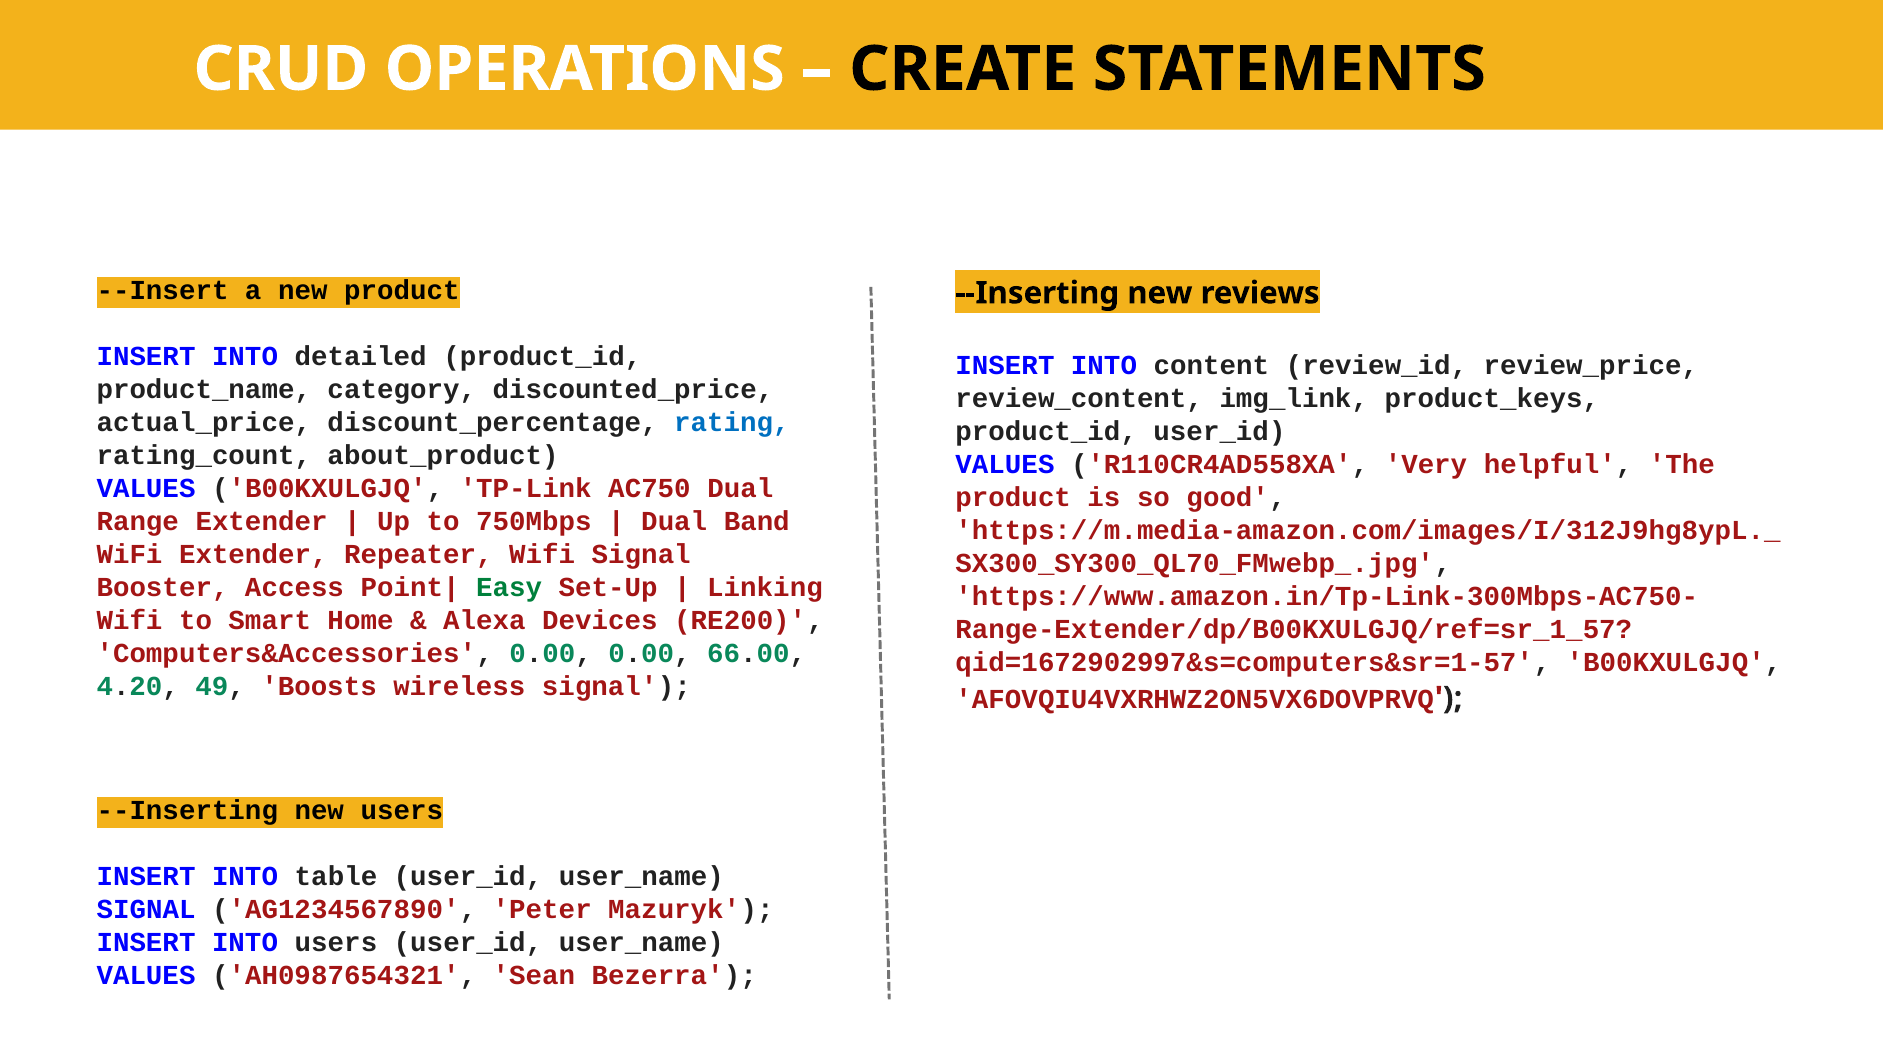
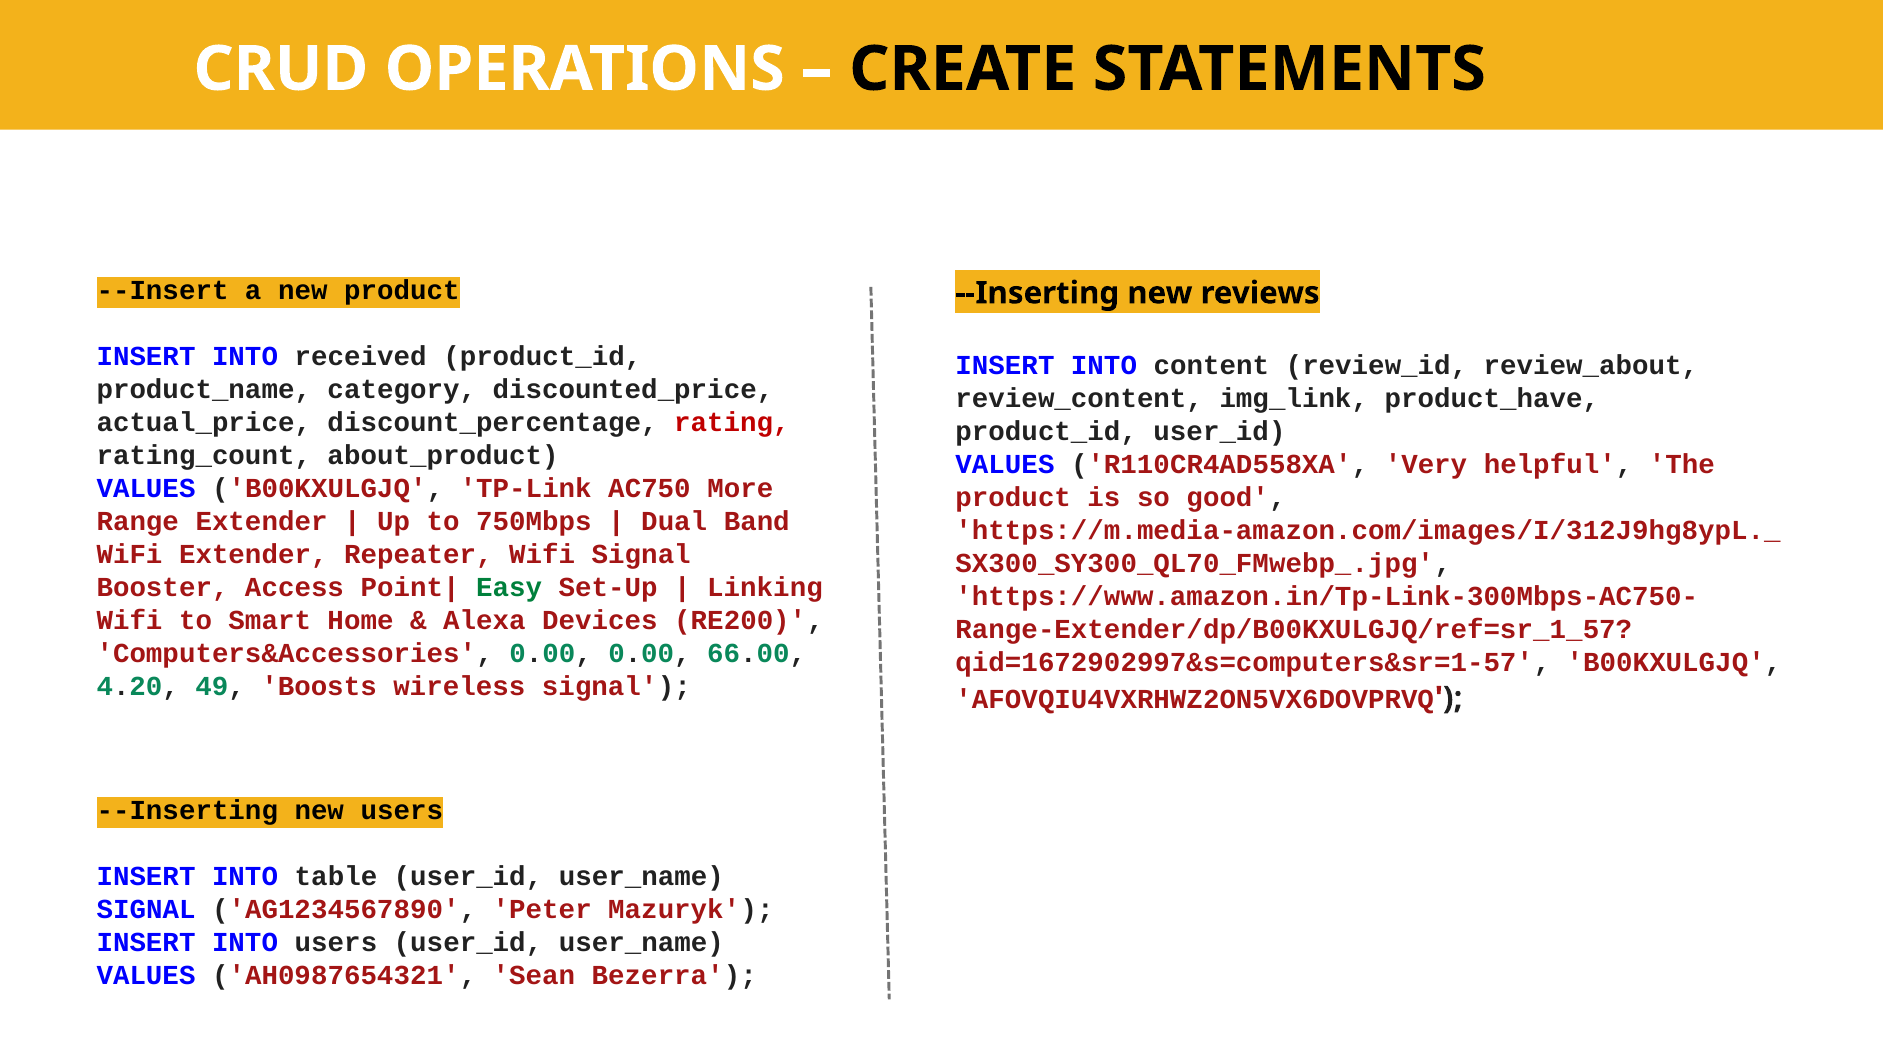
detailed: detailed -> received
review_price: review_price -> review_about
product_keys: product_keys -> product_have
rating colour: blue -> red
AC750 Dual: Dual -> More
